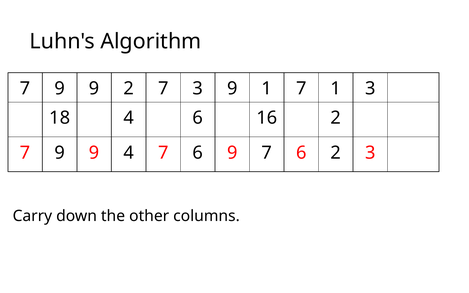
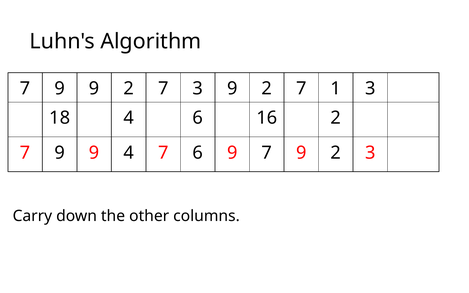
3 9 1: 1 -> 2
9 7 6: 6 -> 9
